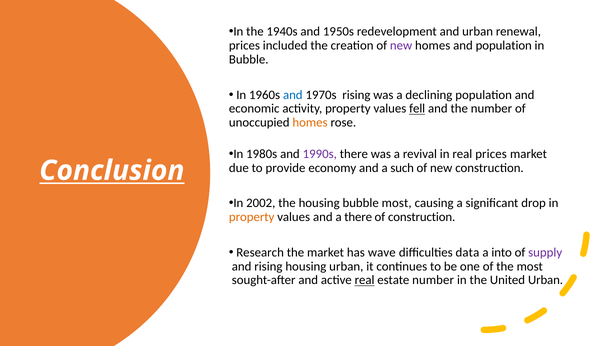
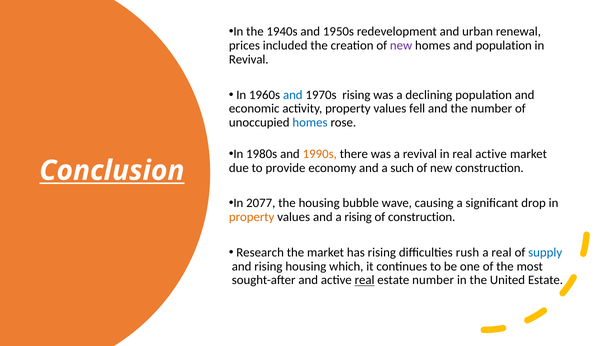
Bubble at (249, 59): Bubble -> Revival
fell underline: present -> none
homes at (310, 122) colour: orange -> blue
1990s colour: purple -> orange
real prices: prices -> active
2002: 2002 -> 2077
bubble most: most -> wave
a there: there -> rising
has wave: wave -> rising
data: data -> rush
a into: into -> real
supply colour: purple -> blue
housing urban: urban -> which
United Urban: Urban -> Estate
